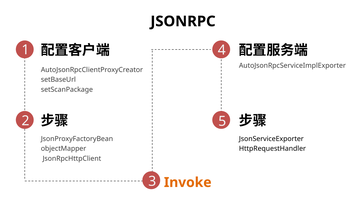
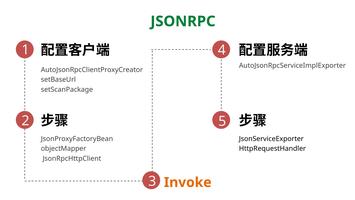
JSONRPC colour: black -> green
